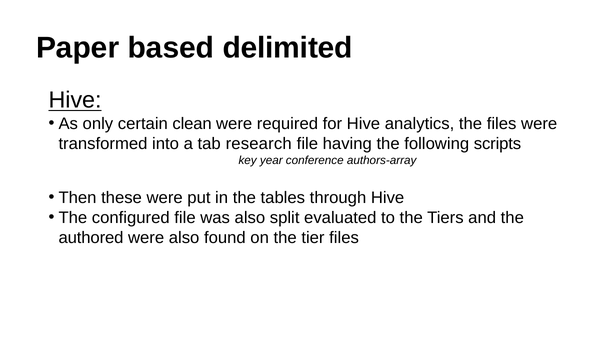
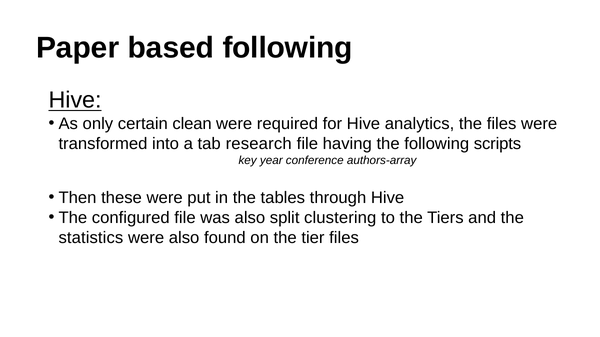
based delimited: delimited -> following
evaluated: evaluated -> clustering
authored: authored -> statistics
